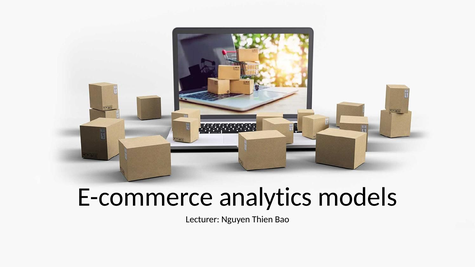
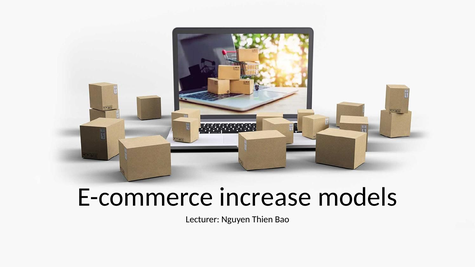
analytics: analytics -> increase
